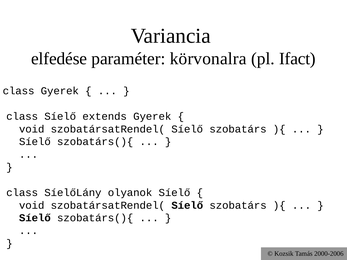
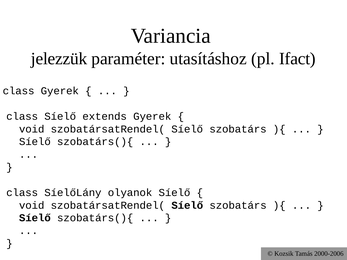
elfedése: elfedése -> jelezzük
körvonalra: körvonalra -> utasításhoz
